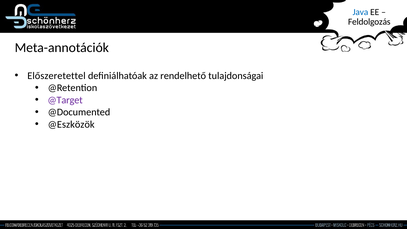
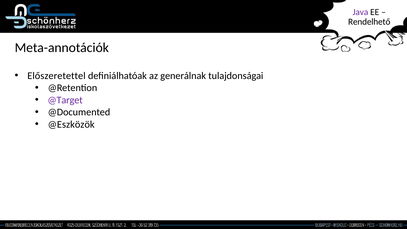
Java colour: blue -> purple
Feldolgozás: Feldolgozás -> Rendelhető
rendelhető: rendelhető -> generálnak
